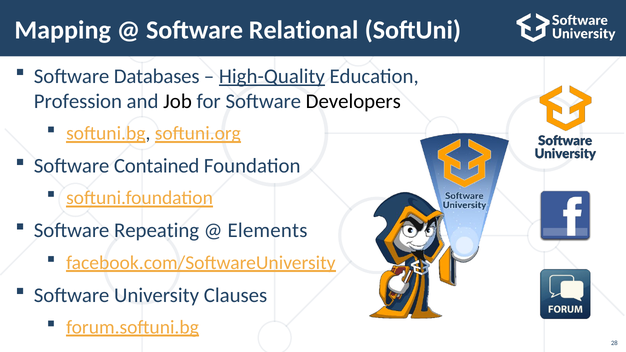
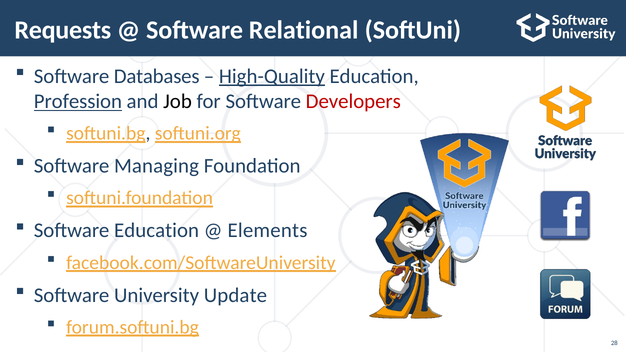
Mapping: Mapping -> Requests
Profession underline: none -> present
Developers colour: black -> red
Contained: Contained -> Managing
Software Repeating: Repeating -> Education
Clauses: Clauses -> Update
